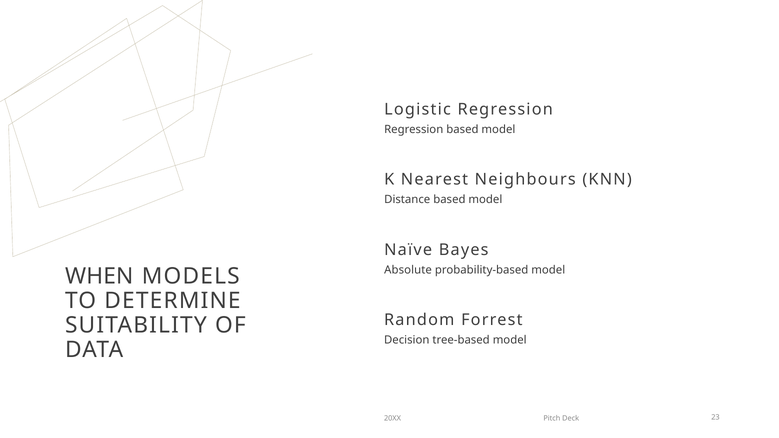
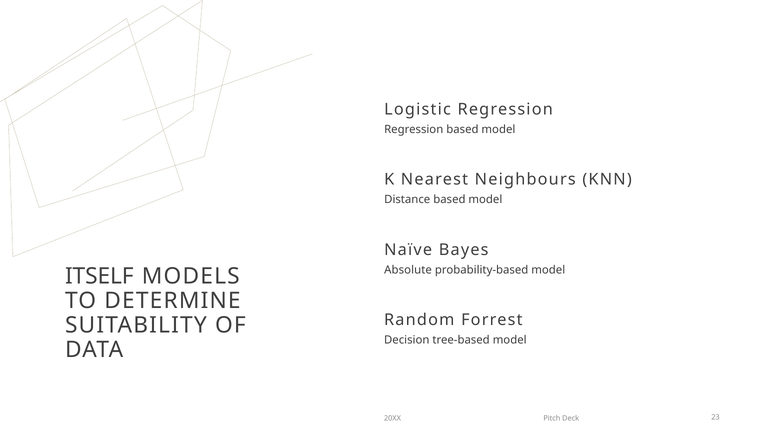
WHEN: WHEN -> ITSELF
